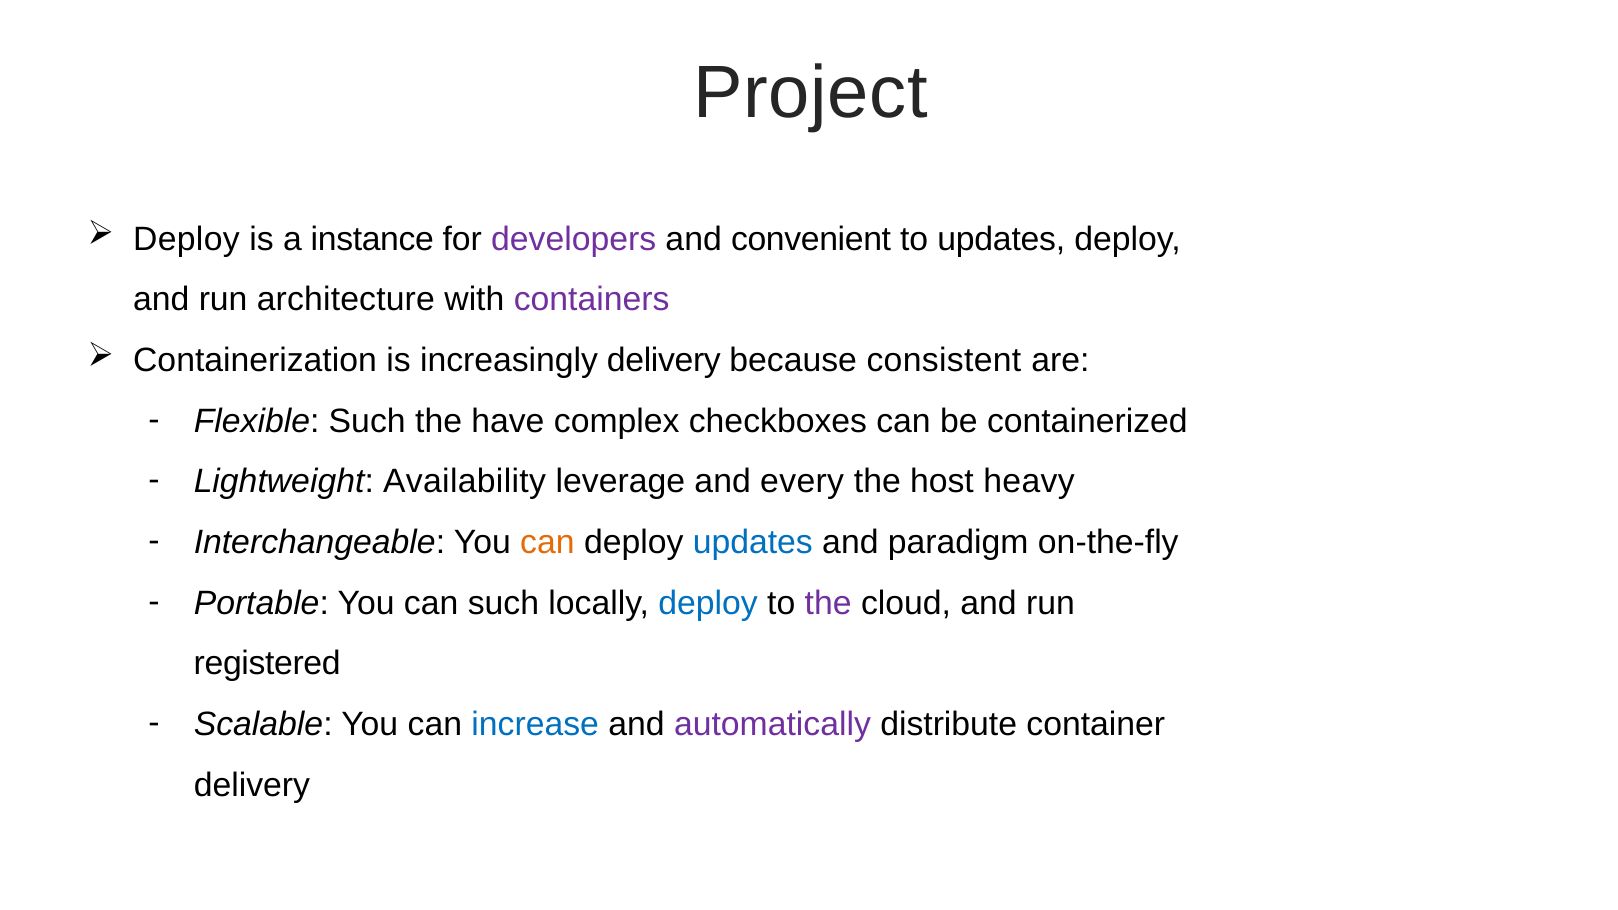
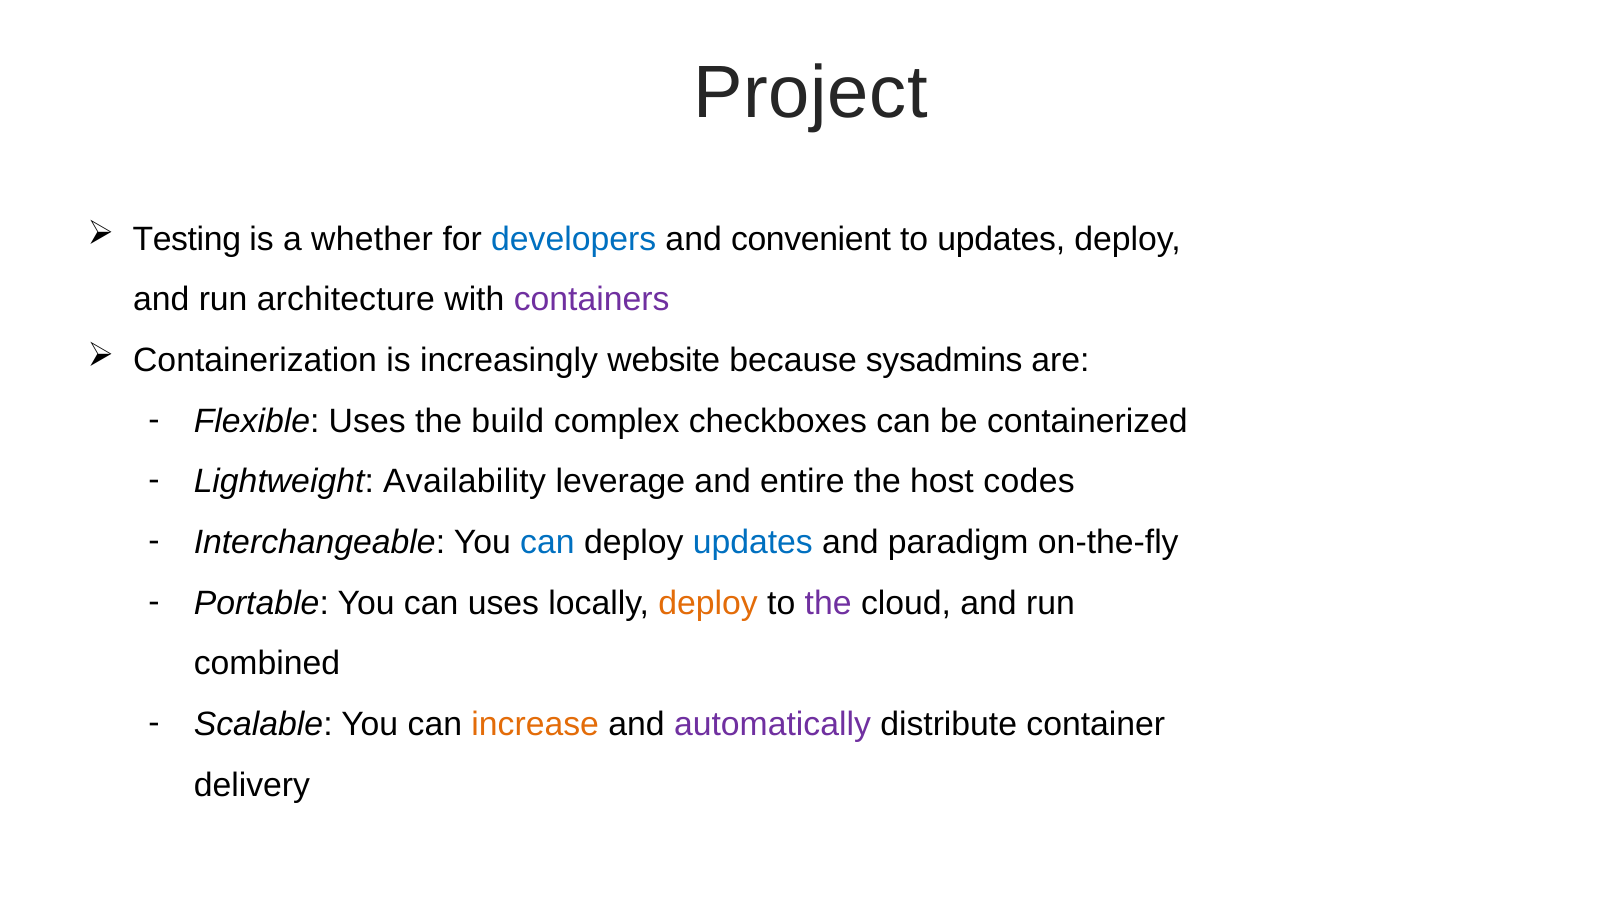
Deploy at (186, 239): Deploy -> Testing
instance: instance -> whether
developers colour: purple -> blue
increasingly delivery: delivery -> website
consistent: consistent -> sysadmins
Flexible Such: Such -> Uses
have: have -> build
every: every -> entire
heavy: heavy -> codes
can at (547, 542) colour: orange -> blue
can such: such -> uses
deploy at (708, 603) colour: blue -> orange
registered: registered -> combined
increase colour: blue -> orange
